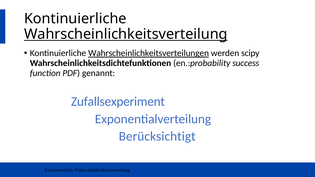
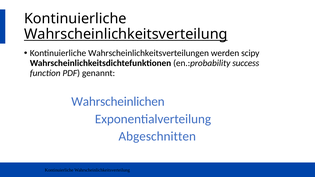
Wahrscheinlichkeitsverteilungen underline: present -> none
Zufallsexperiment: Zufallsexperiment -> Wahrscheinlichen
Berücksichtigt: Berücksichtigt -> Abgeschnitten
